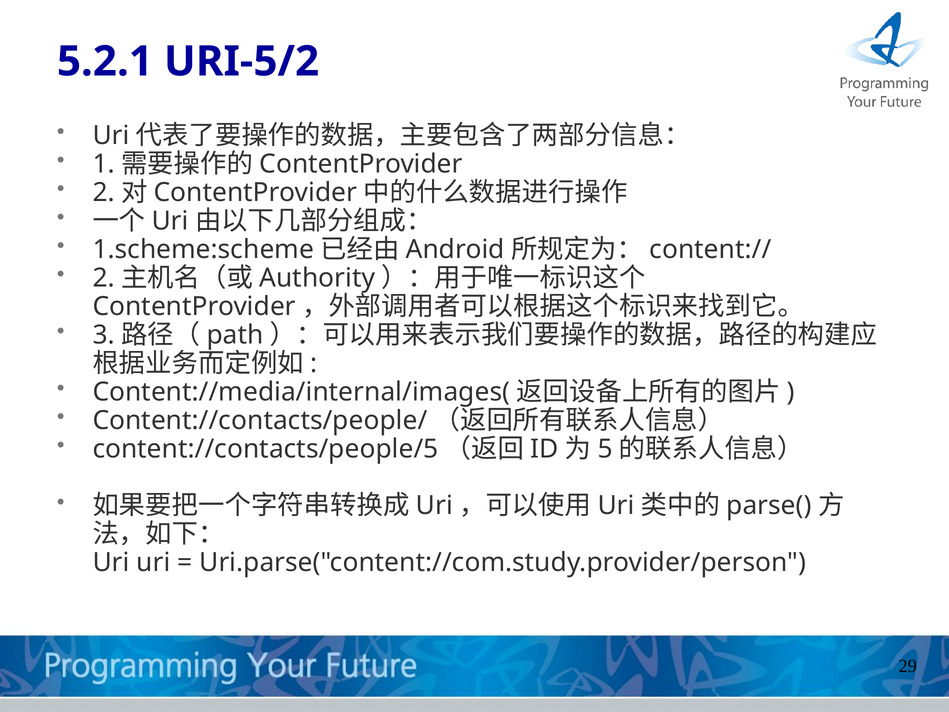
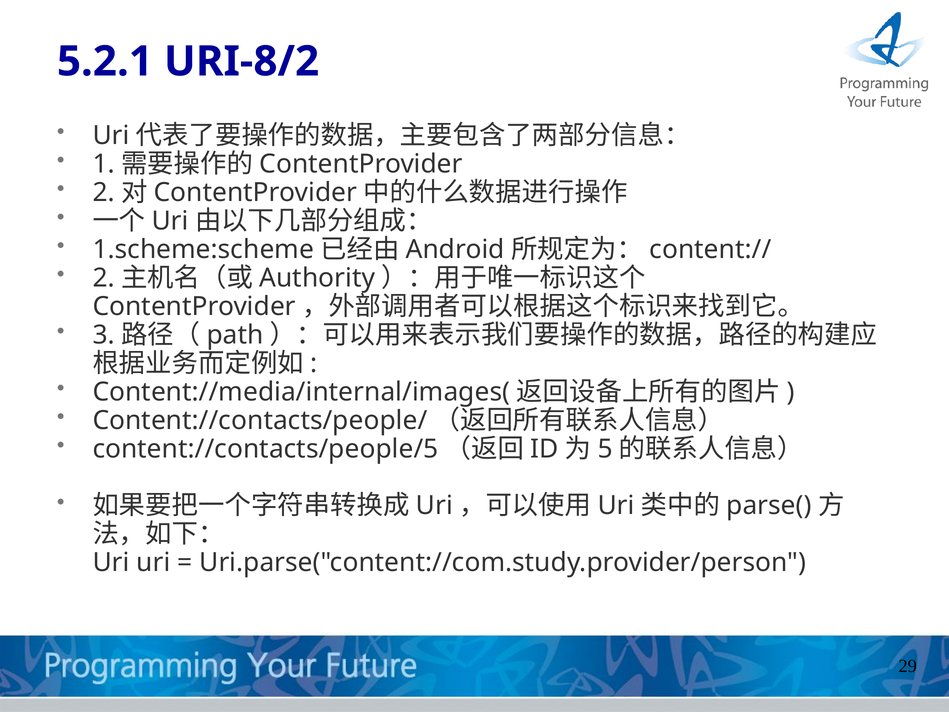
URI-5/2: URI-5/2 -> URI-8/2
